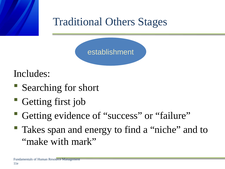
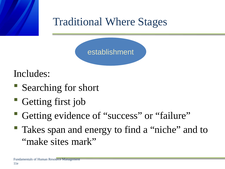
Others: Others -> Where
with: with -> sites
